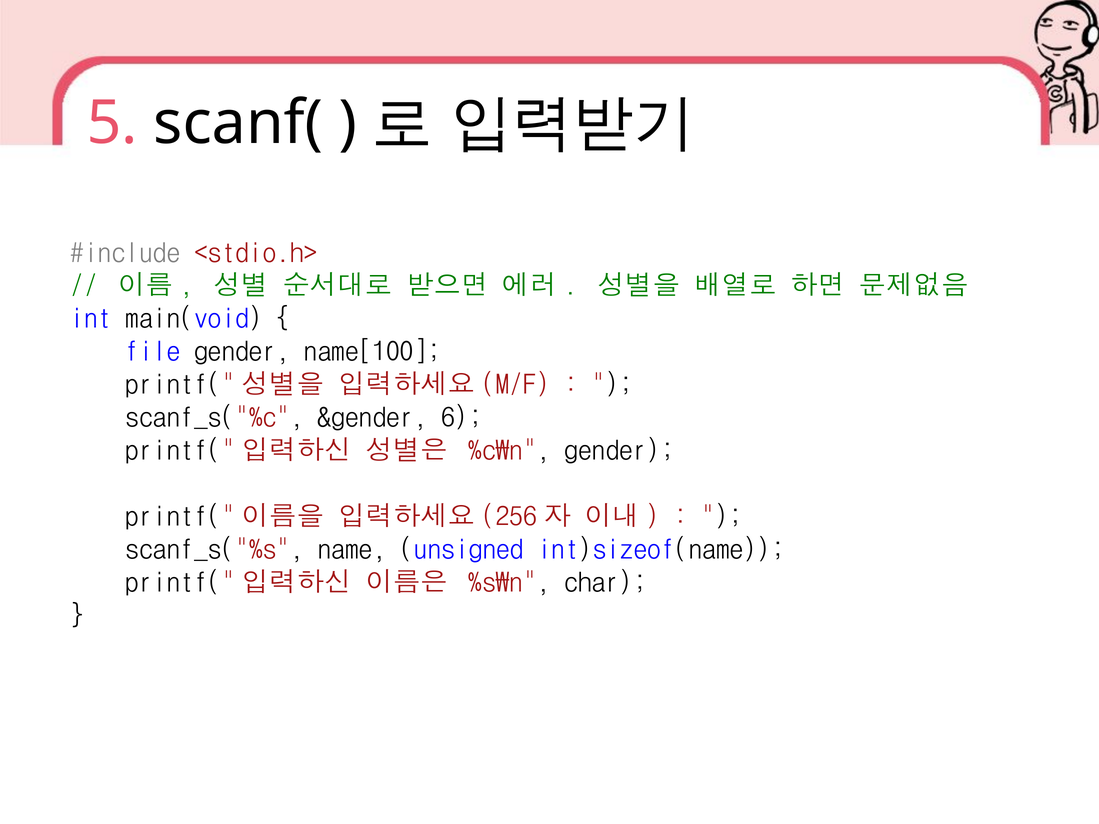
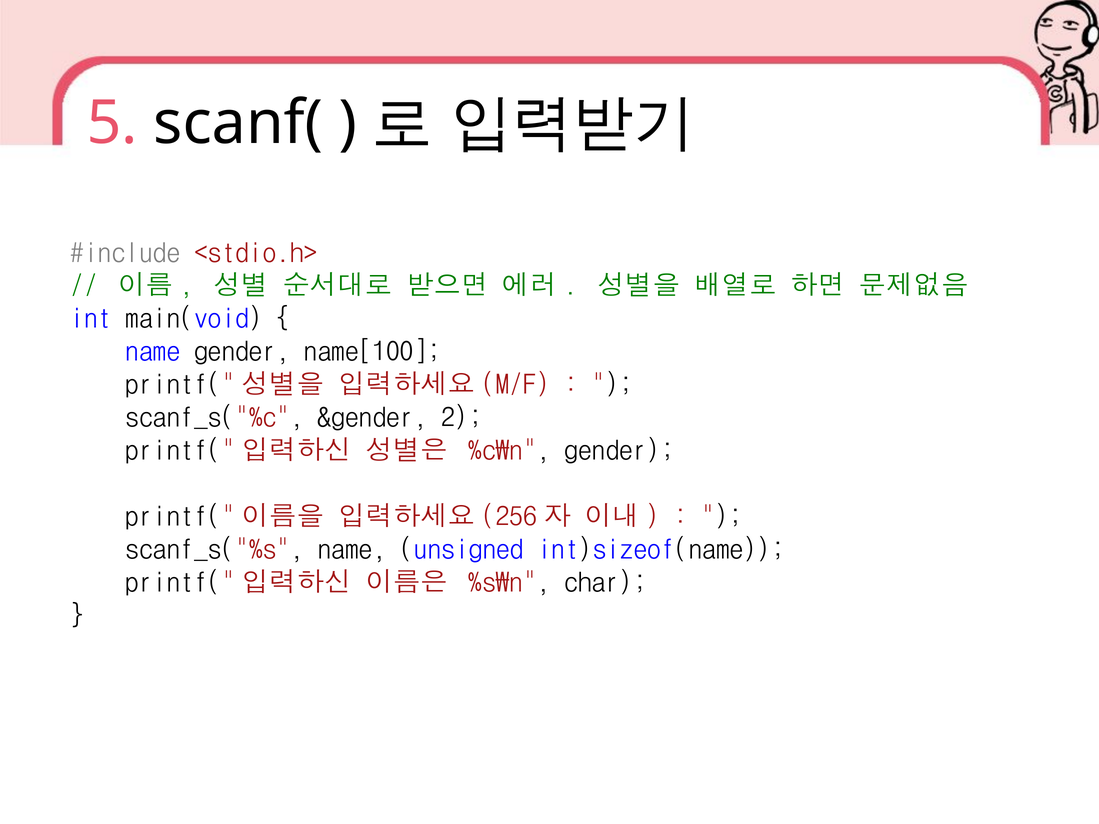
file at (153, 352): file -> name
6: 6 -> 2
